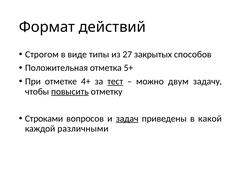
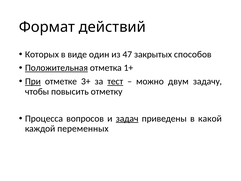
Строгом: Строгом -> Которых
типы: типы -> один
27: 27 -> 47
Положительная underline: none -> present
5+: 5+ -> 1+
При underline: none -> present
4+: 4+ -> 3+
повысить underline: present -> none
Строками: Строками -> Процесса
различными: различными -> переменных
